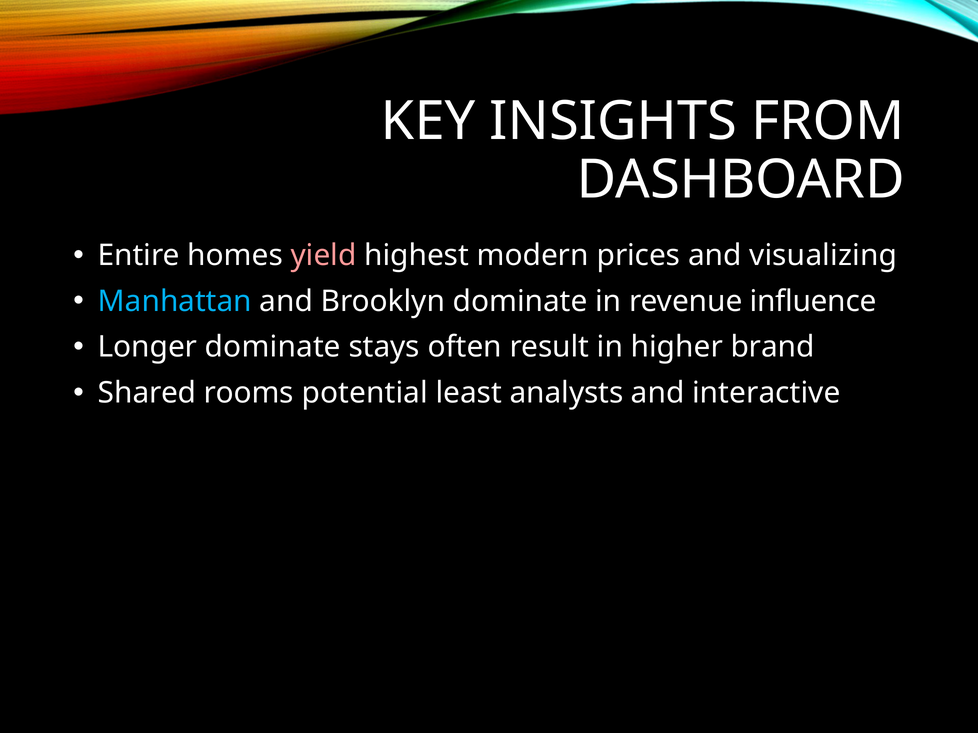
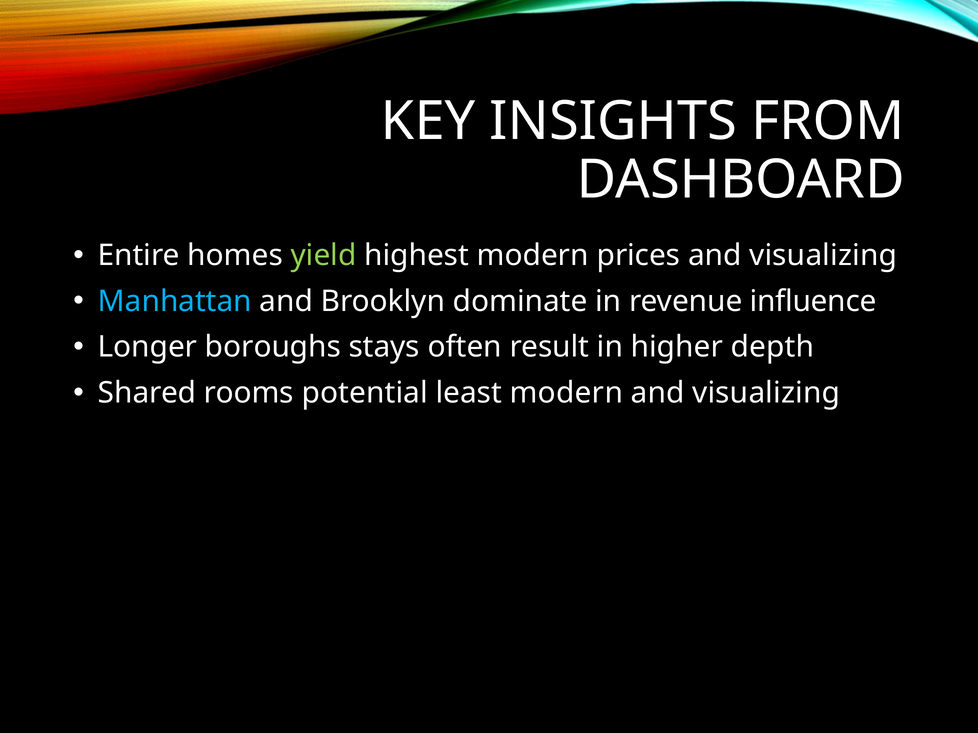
yield colour: pink -> light green
Longer dominate: dominate -> boroughs
brand: brand -> depth
least analysts: analysts -> modern
interactive at (766, 393): interactive -> visualizing
